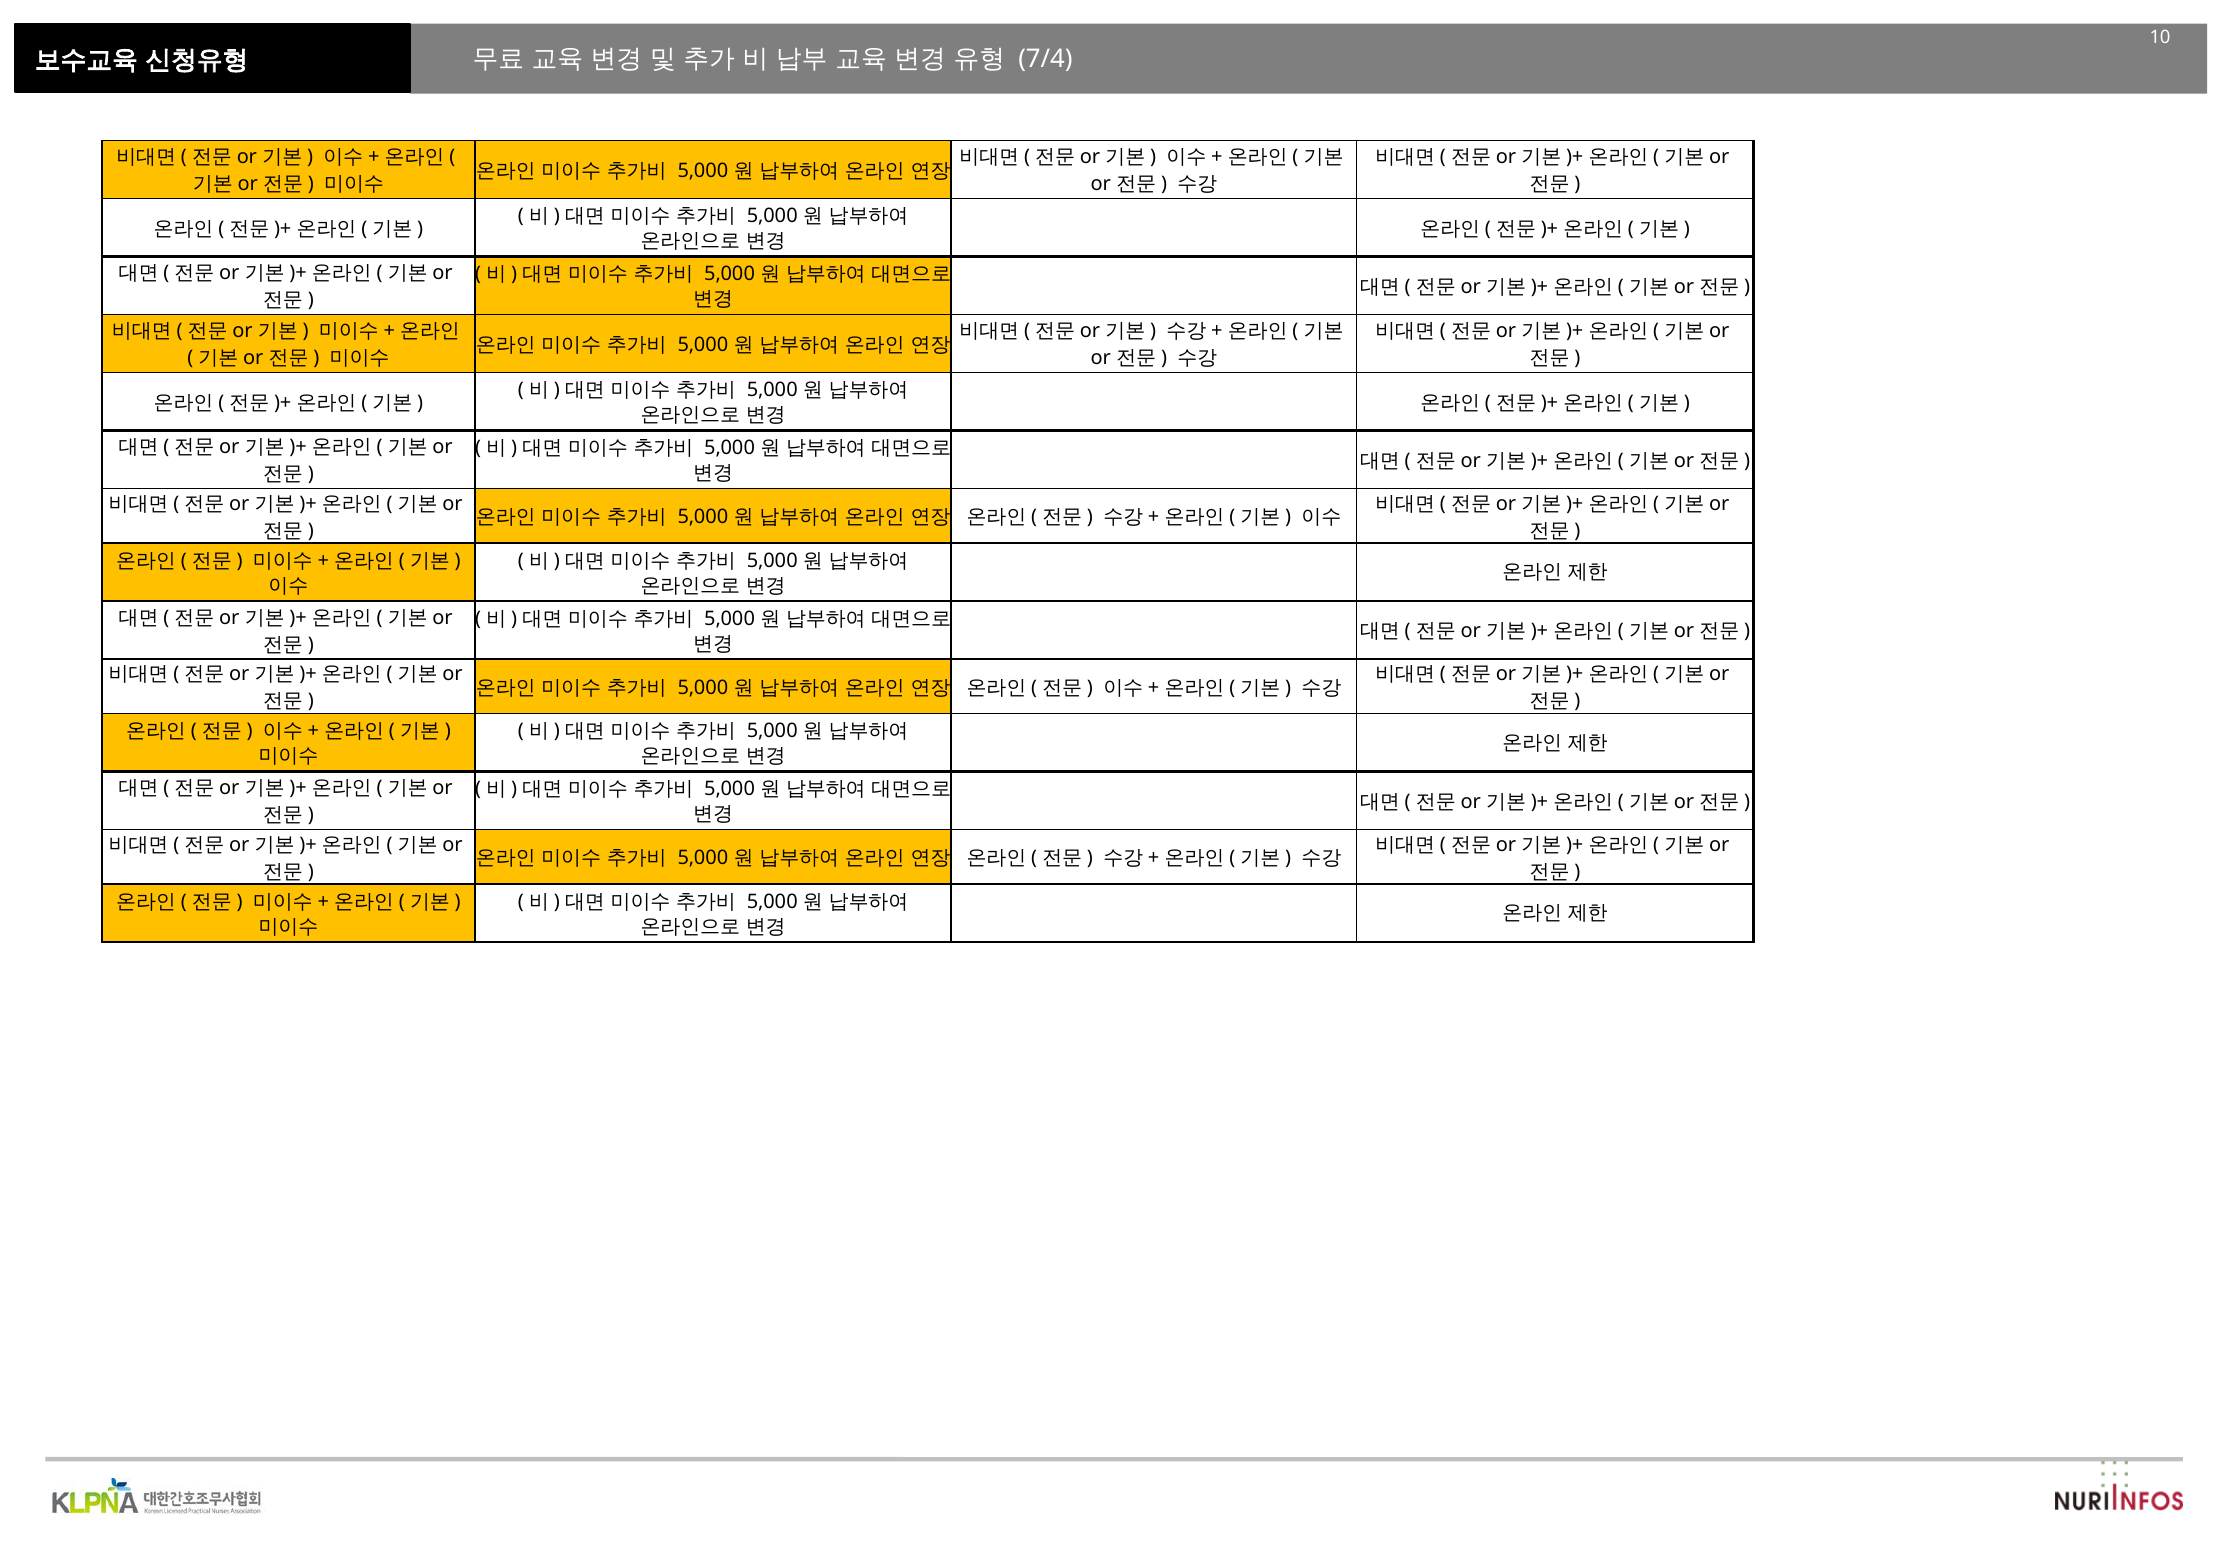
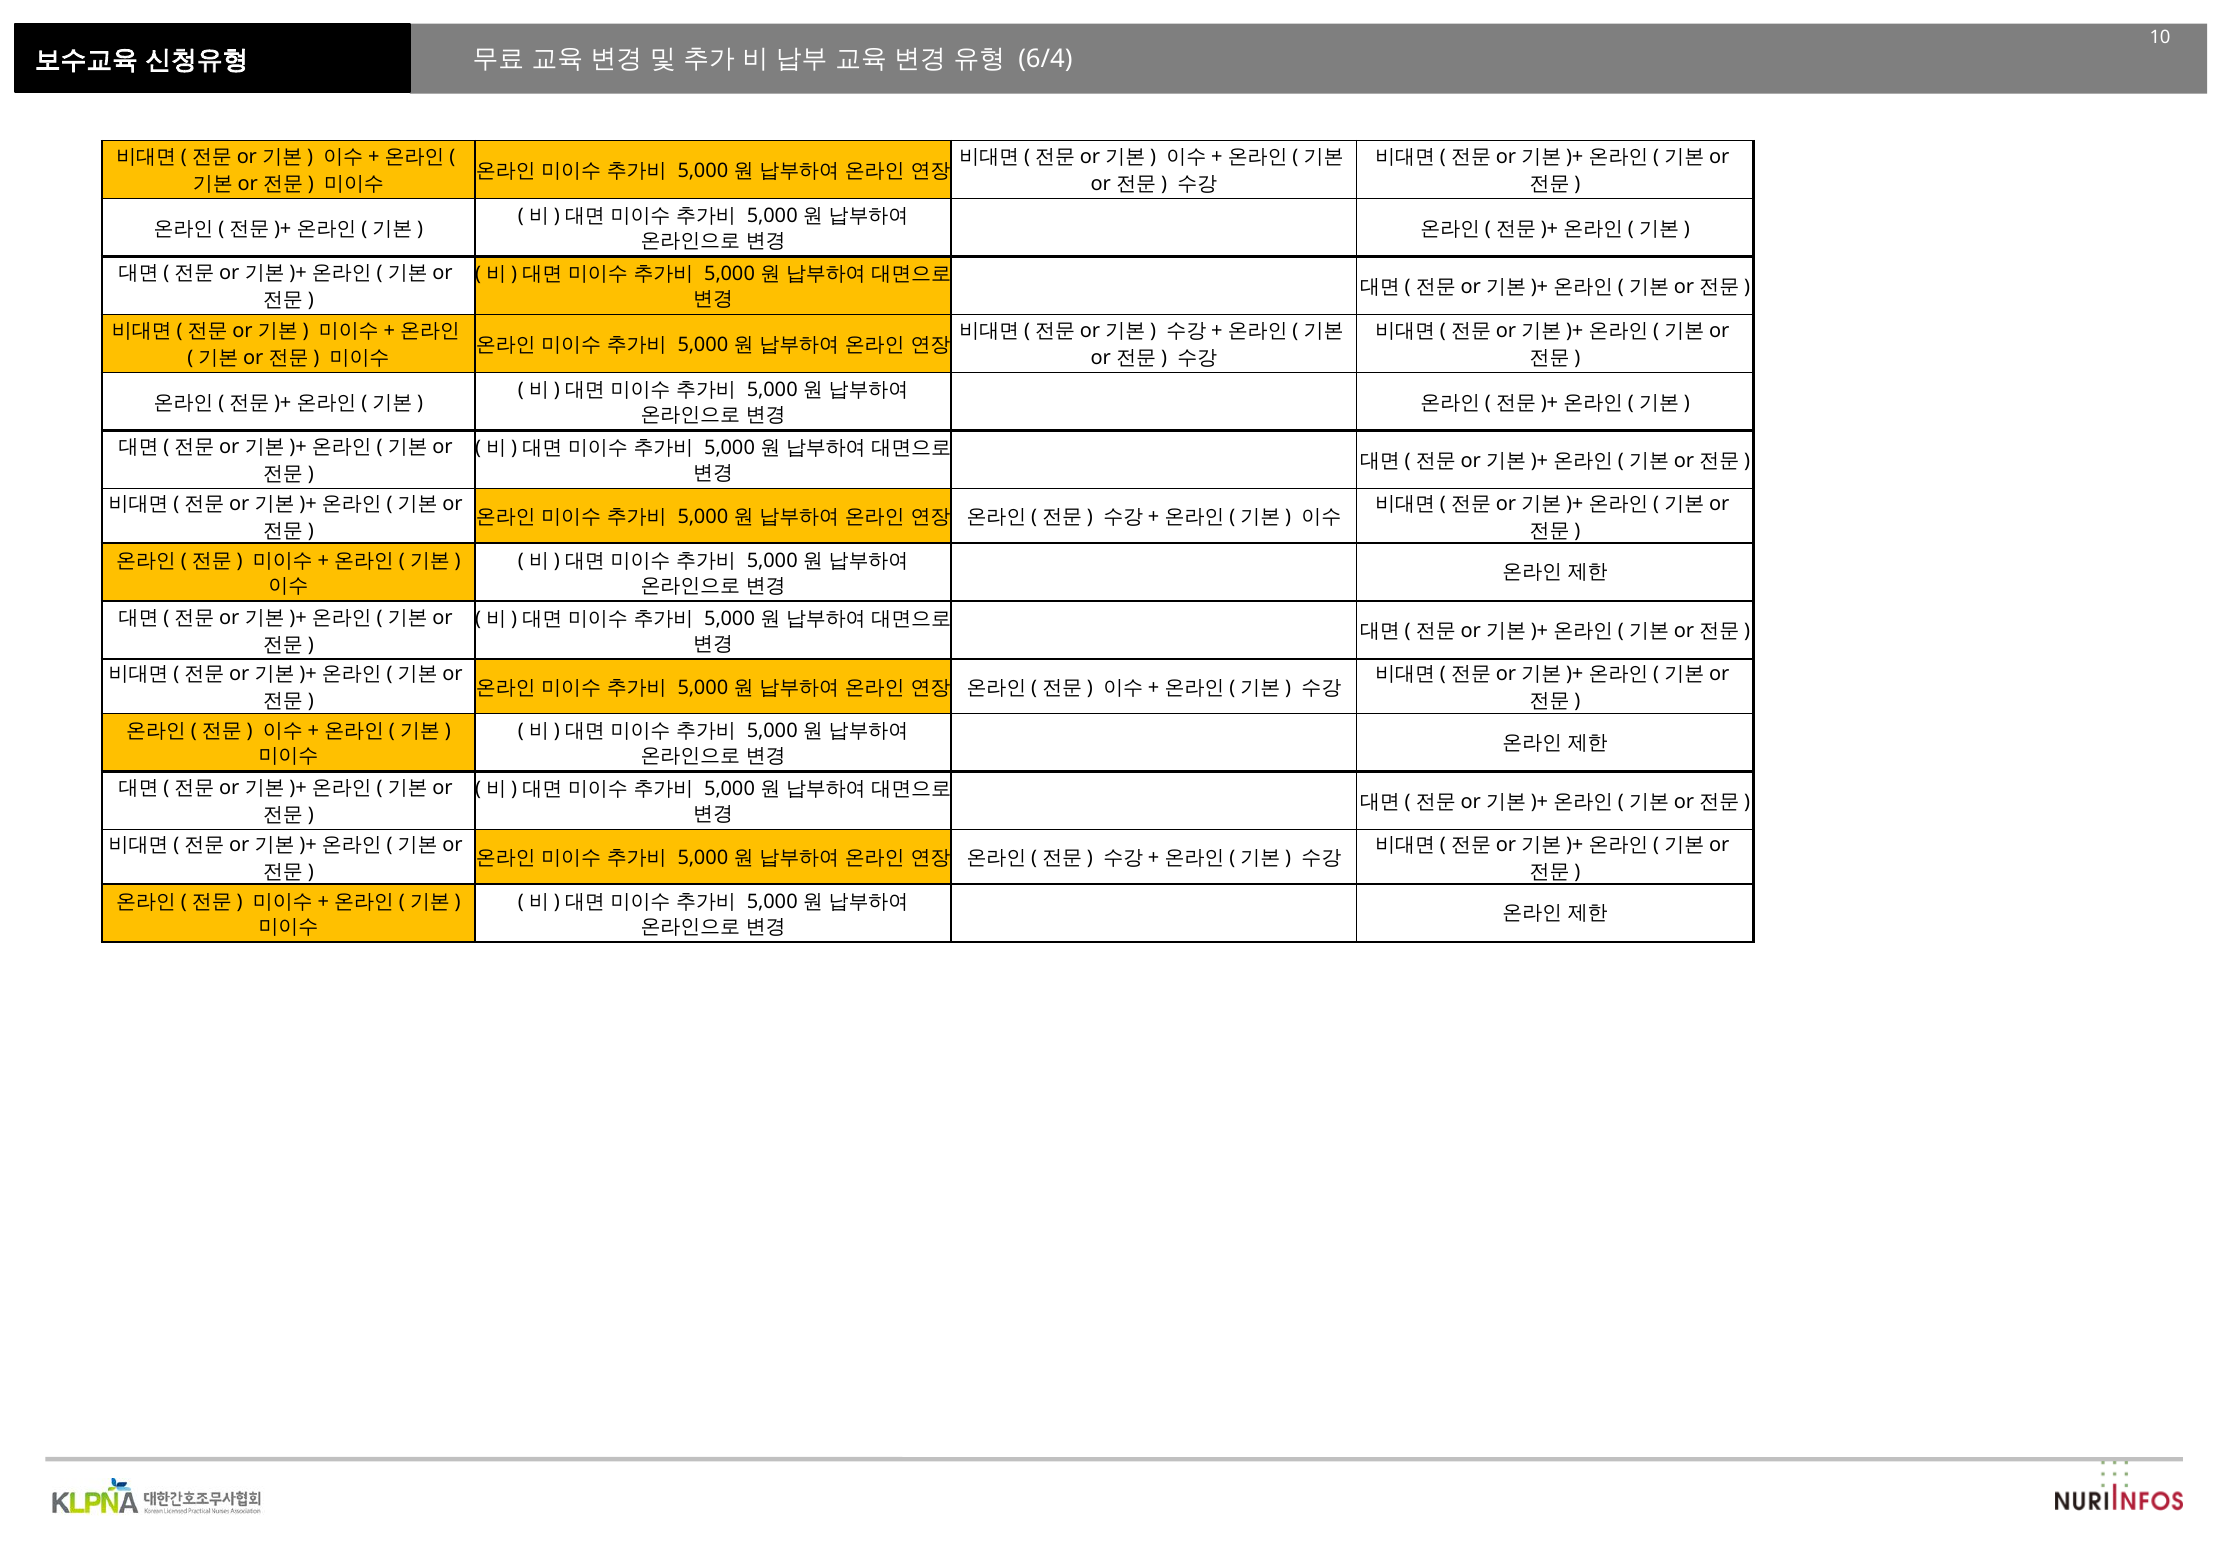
7/4: 7/4 -> 6/4
